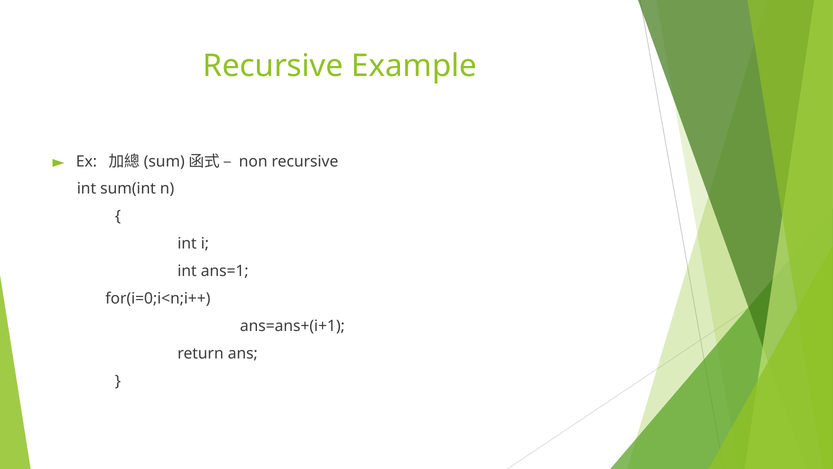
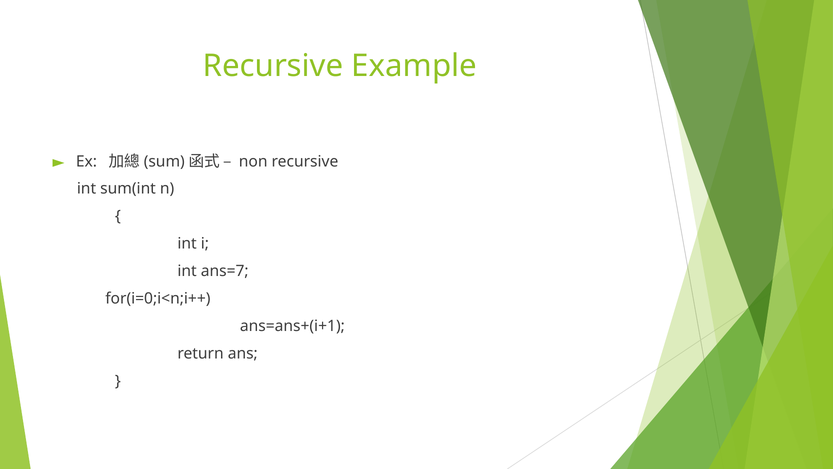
ans=1: ans=1 -> ans=7
